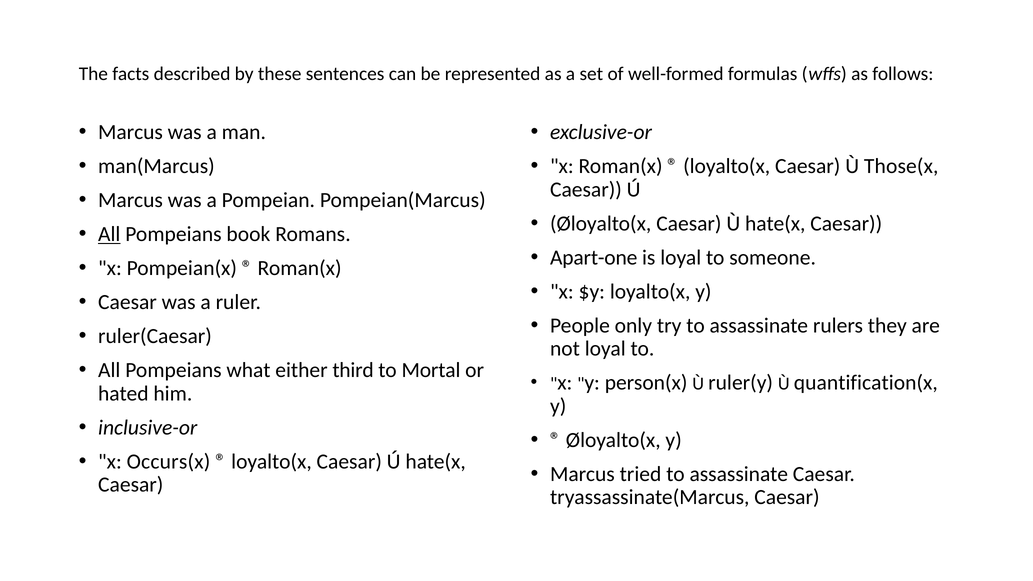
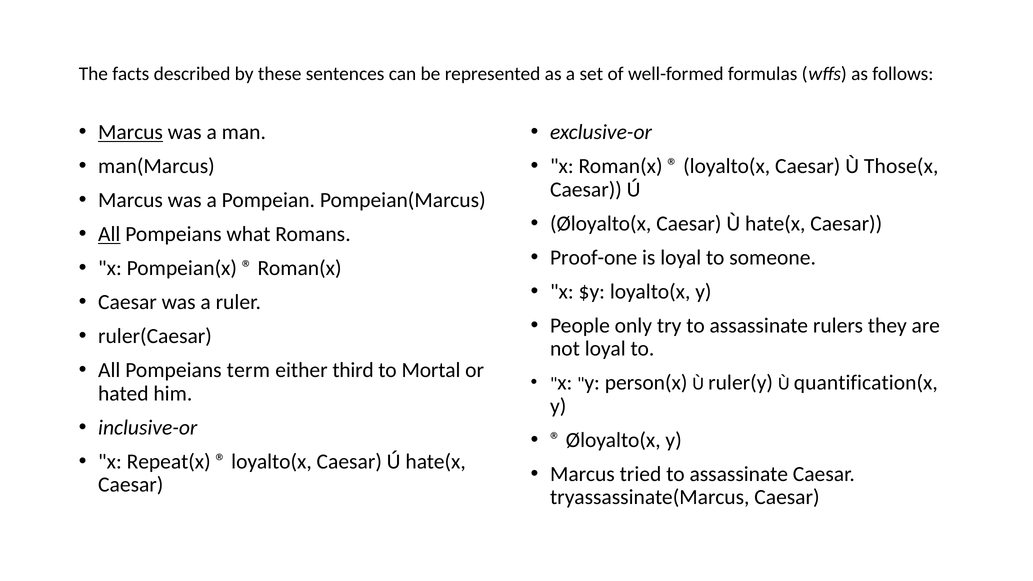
Marcus at (131, 132) underline: none -> present
book: book -> what
Apart-one: Apart-one -> Proof-one
what: what -> term
Occurs(x: Occurs(x -> Repeat(x
